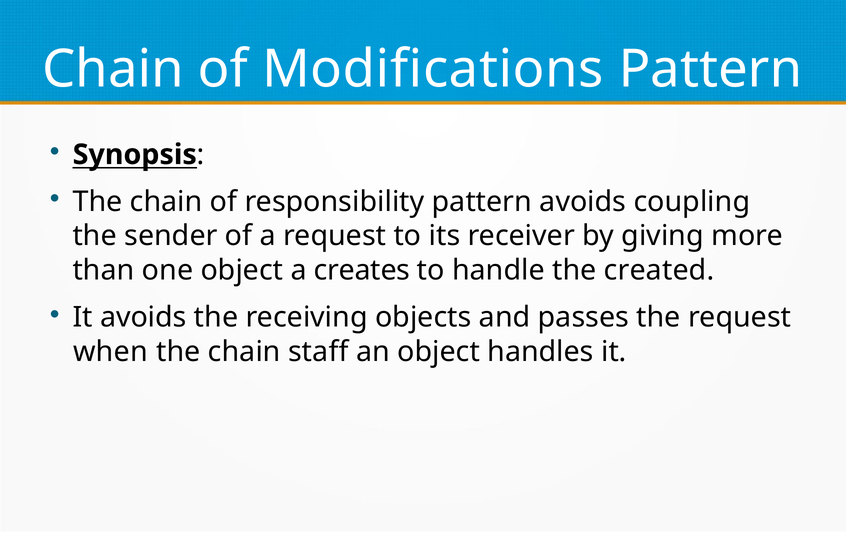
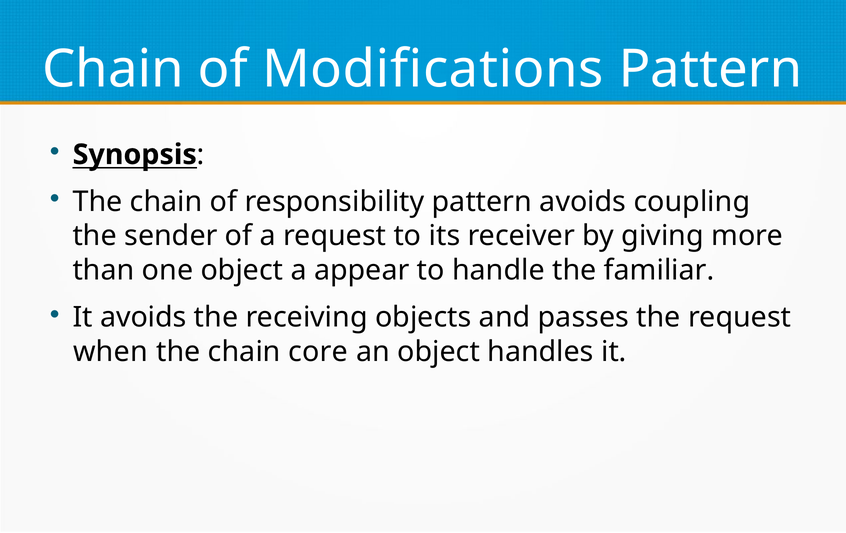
creates: creates -> appear
created: created -> familiar
staff: staff -> core
